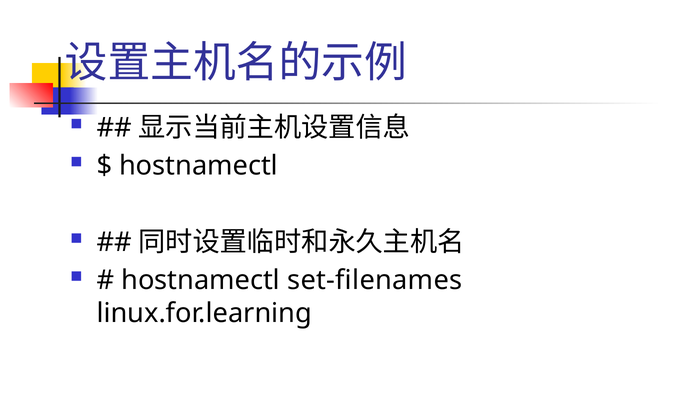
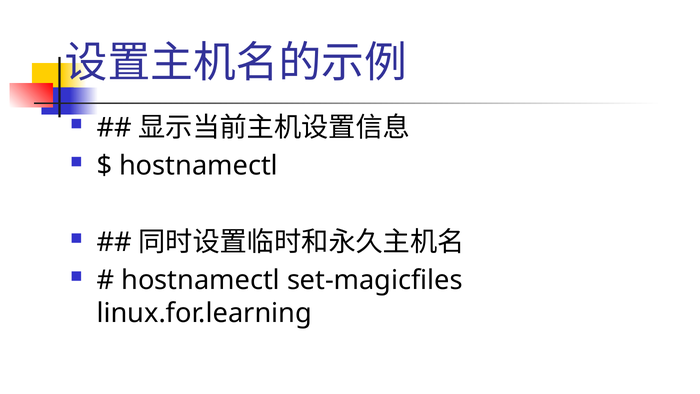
set-filenames: set-filenames -> set-magicfiles
